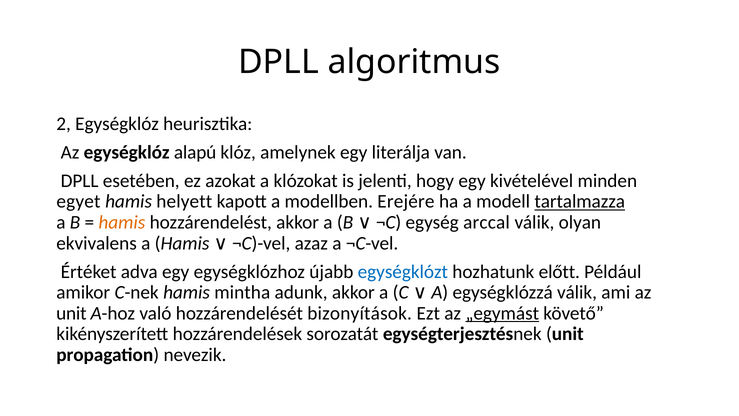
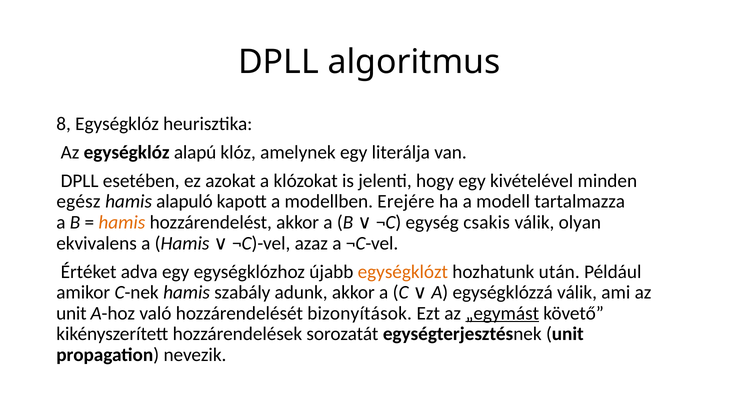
2: 2 -> 8
egyet: egyet -> egész
helyett: helyett -> alapuló
tartalmazza underline: present -> none
arccal: arccal -> csakis
egységklózt colour: blue -> orange
előtt: előtt -> után
mintha: mintha -> szabály
